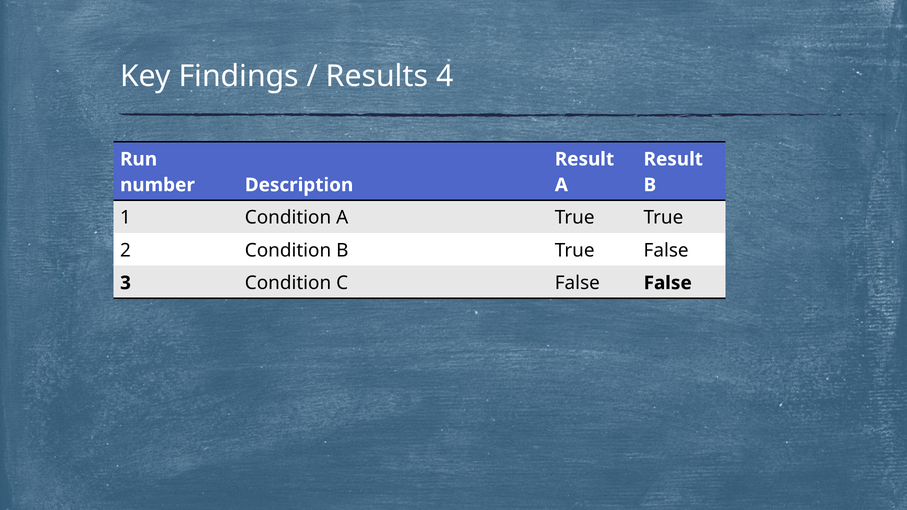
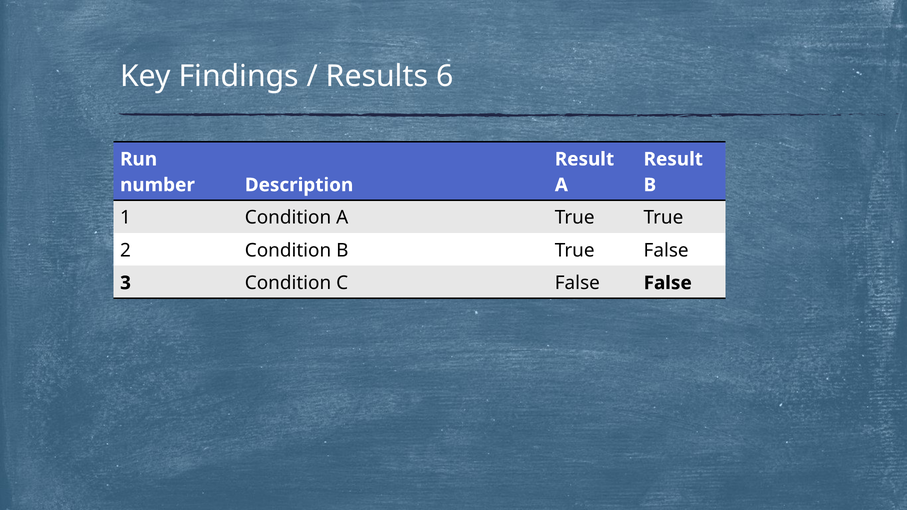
4: 4 -> 6
